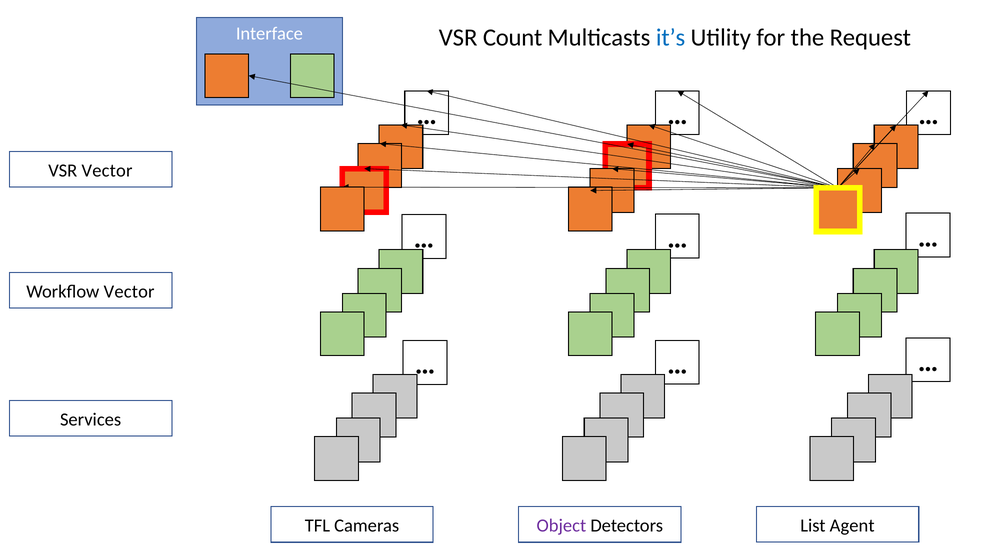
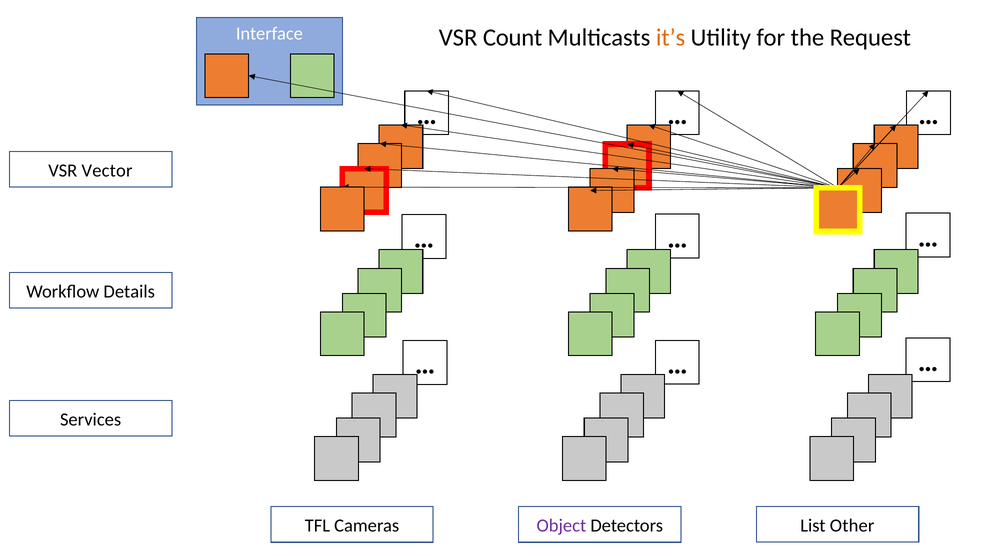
it’s colour: blue -> orange
Workflow Vector: Vector -> Details
Agent: Agent -> Other
